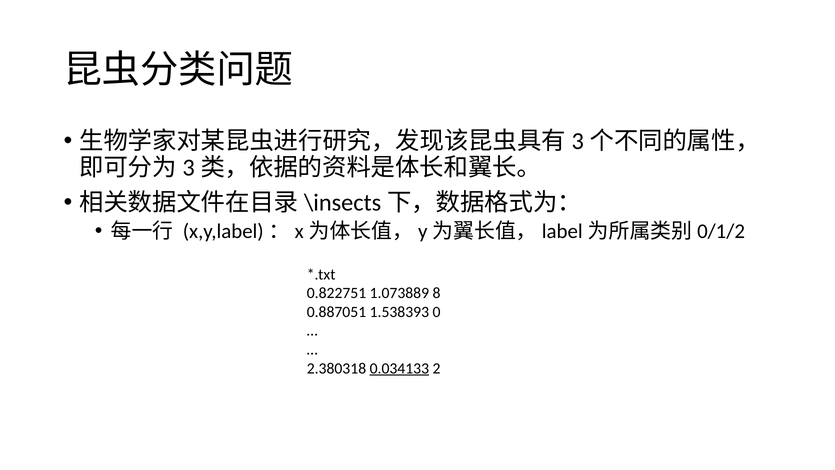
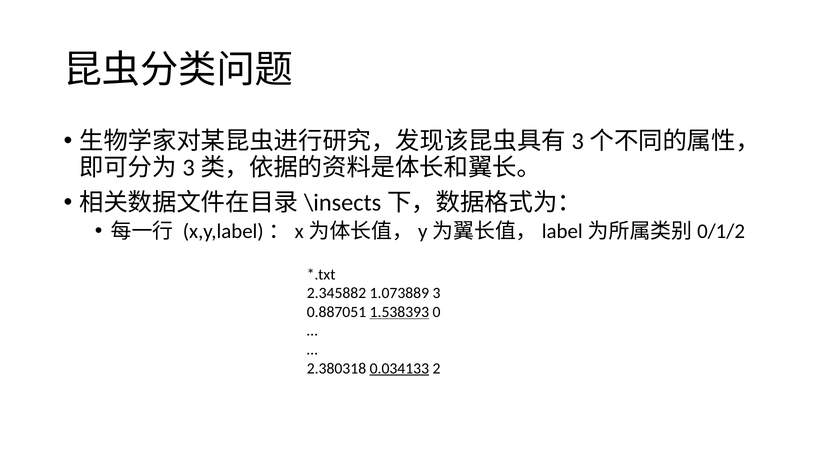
0.822751: 0.822751 -> 2.345882
8: 8 -> 3
1.538393 underline: none -> present
